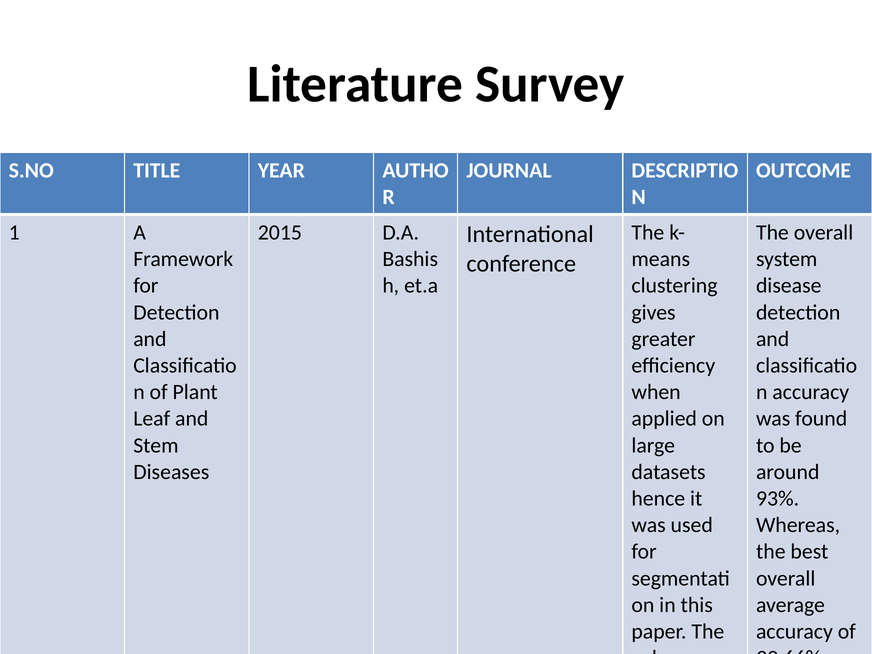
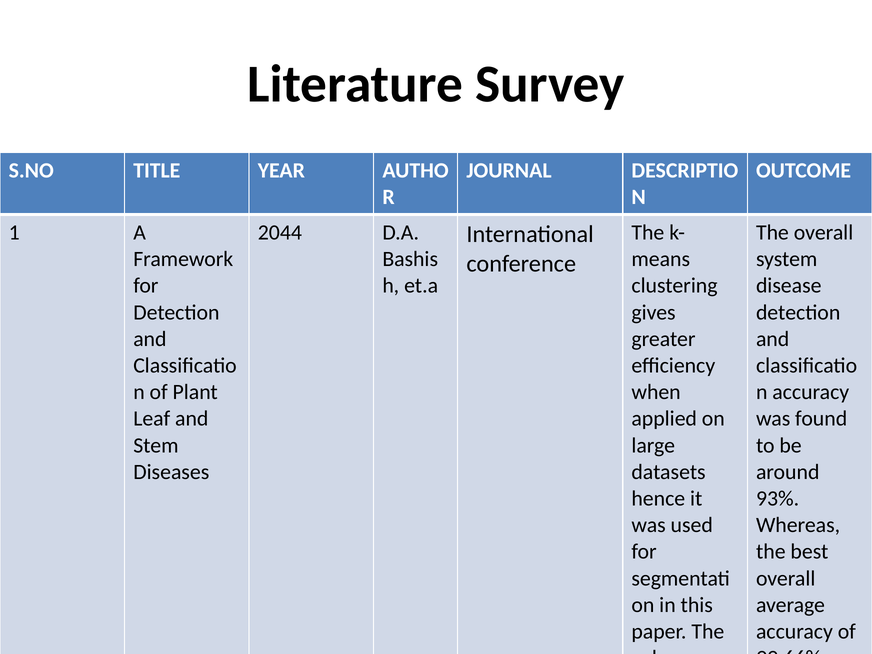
2015: 2015 -> 2044
